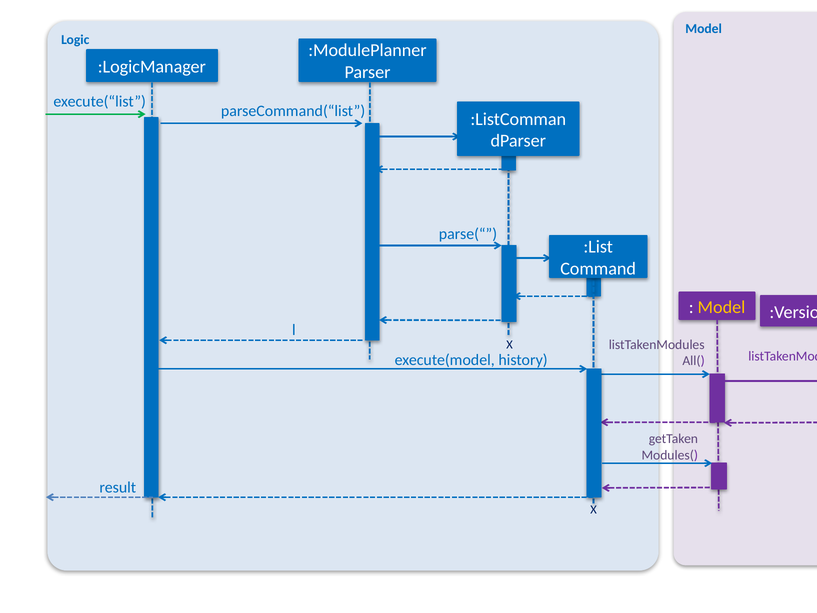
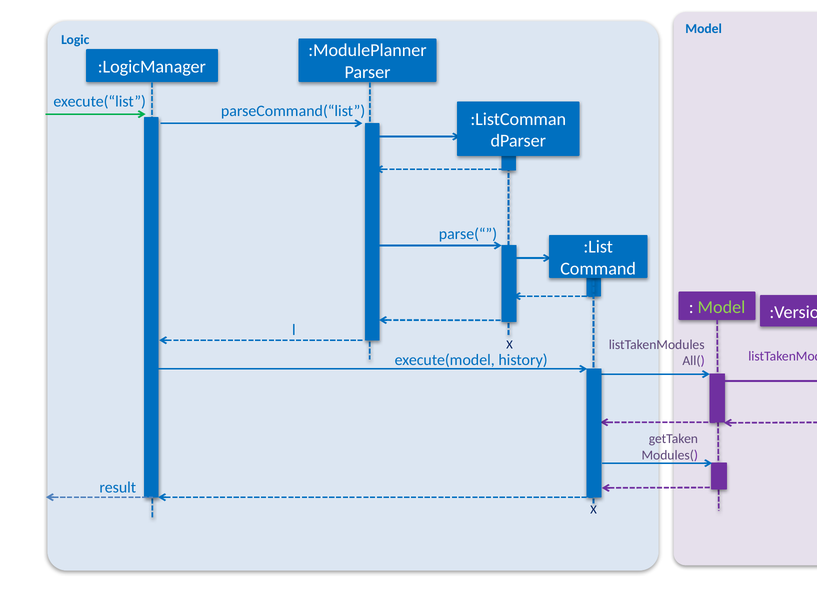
Model at (721, 307) colour: yellow -> light green
